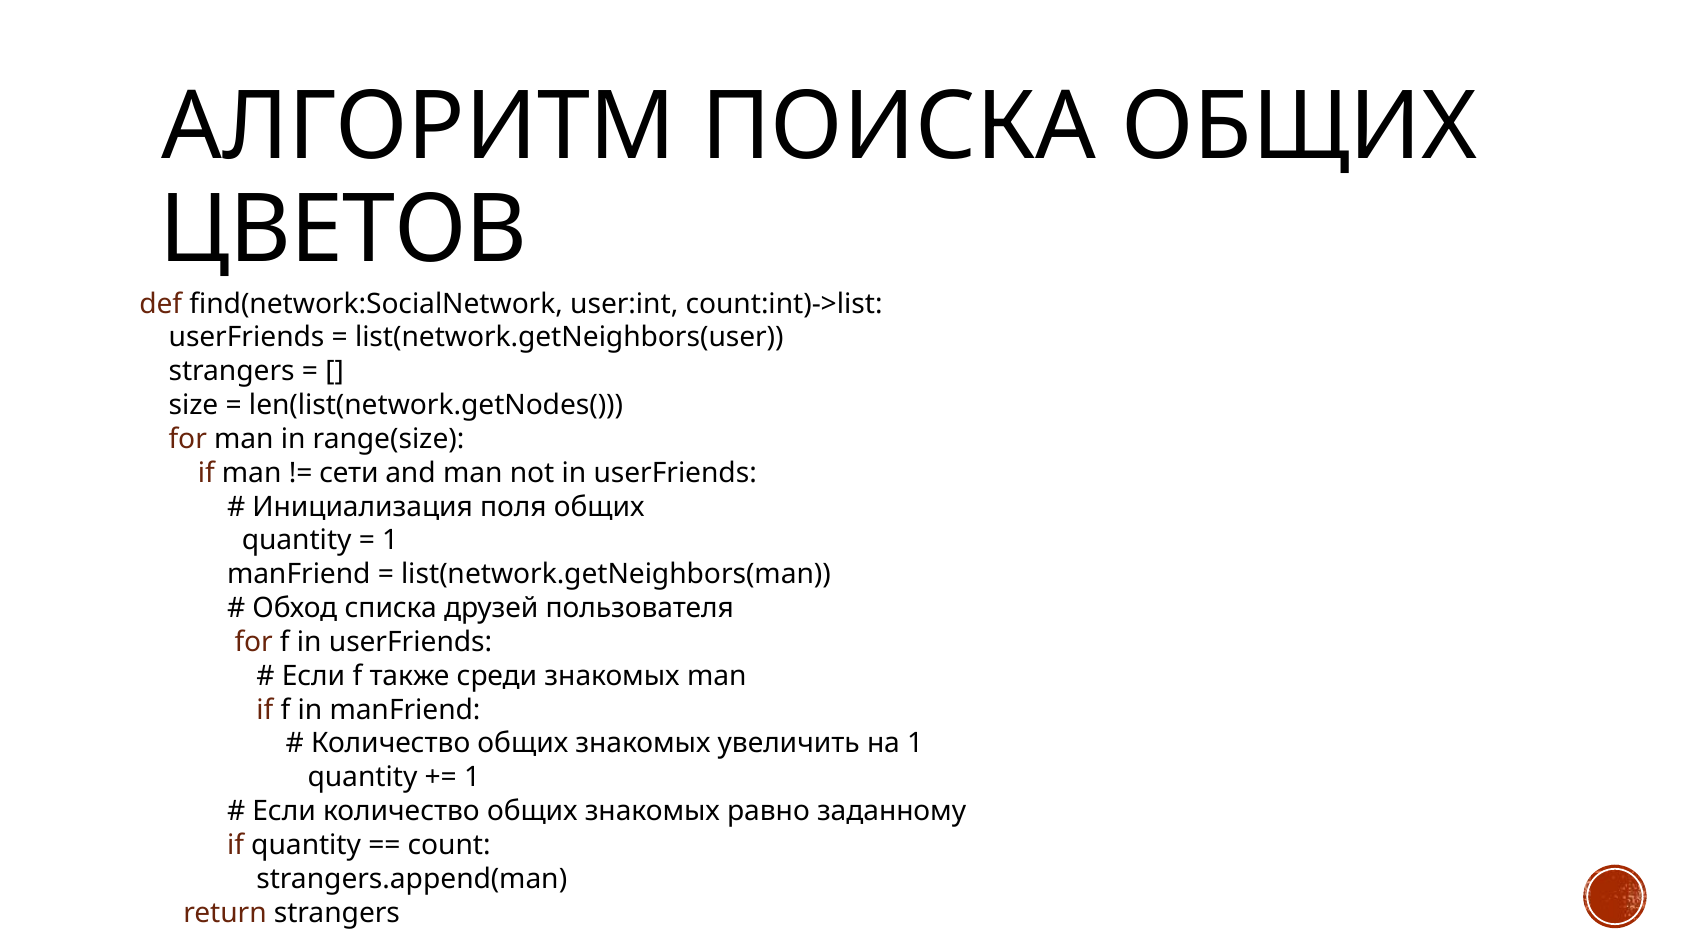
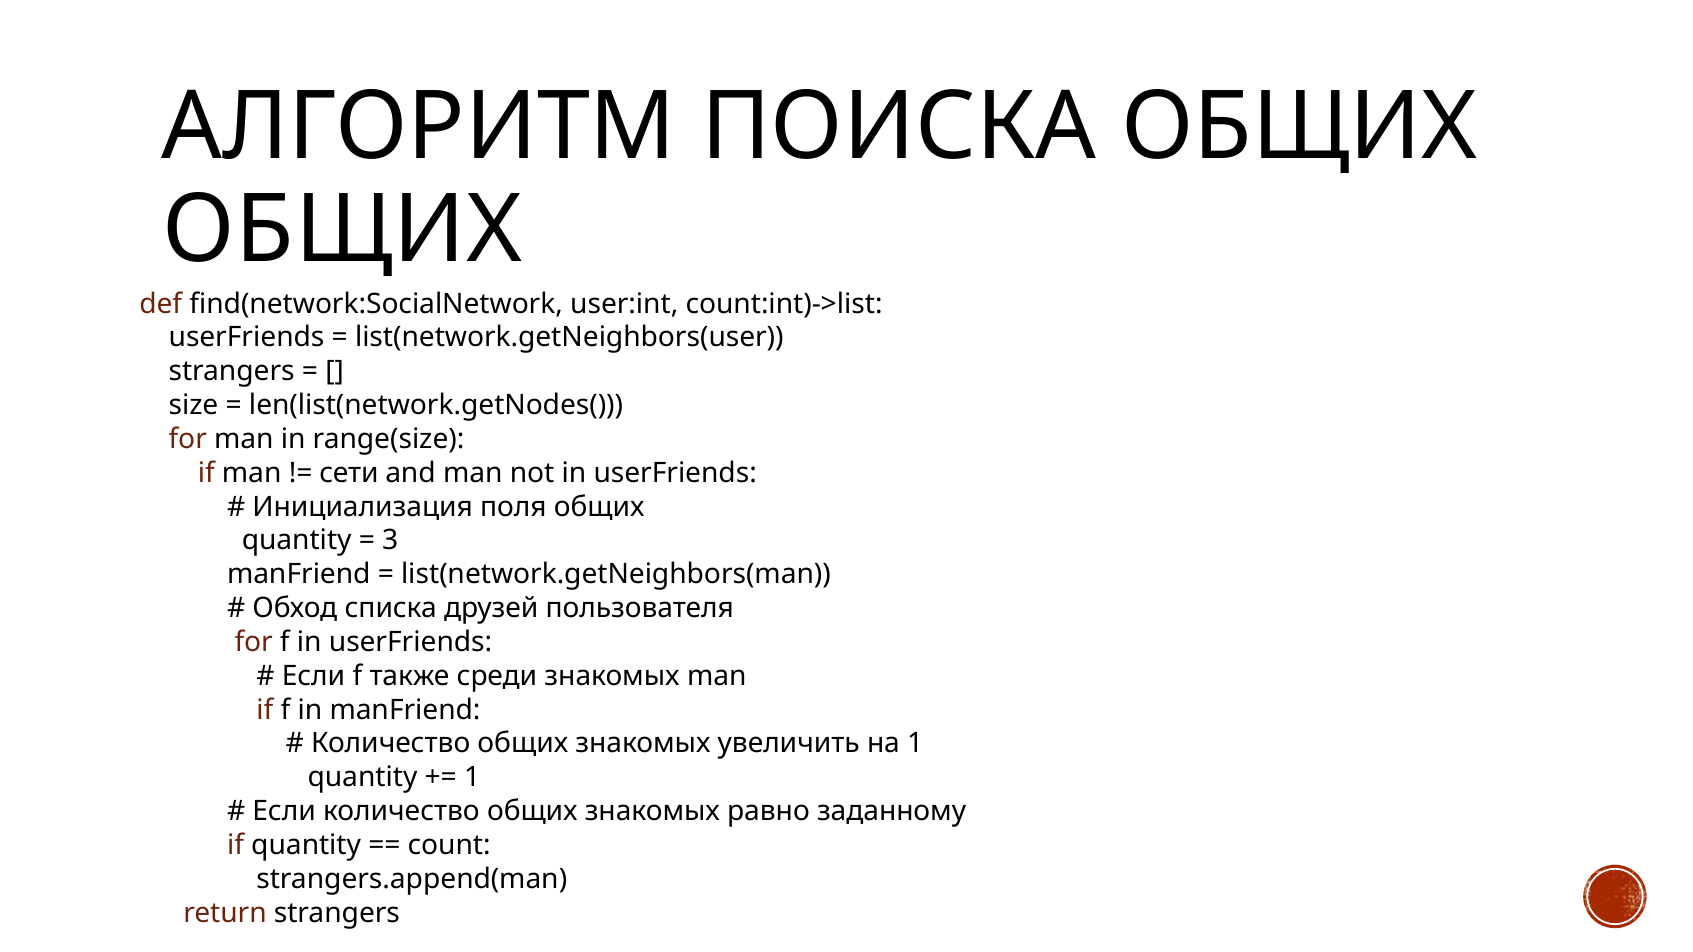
ЦВЕТОВ at (344, 230): ЦВЕТОВ -> ОБЩИХ
1 at (390, 541): 1 -> 3
